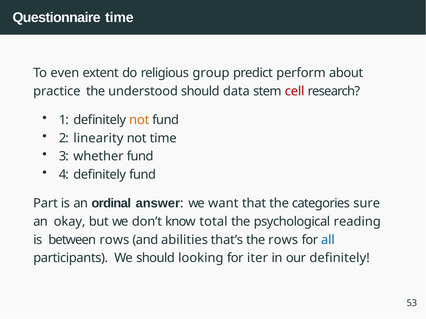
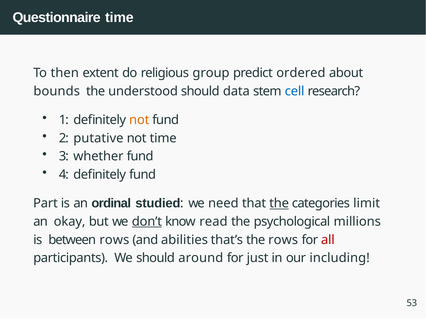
even: even -> then
perform: perform -> ordered
practice: practice -> bounds
cell colour: red -> blue
linearity: linearity -> putative
answer: answer -> studied
want: want -> need
the at (279, 204) underline: none -> present
sure: sure -> limit
don’t underline: none -> present
total: total -> read
reading: reading -> millions
all colour: blue -> red
looking: looking -> around
iter: iter -> just
our definitely: definitely -> including
